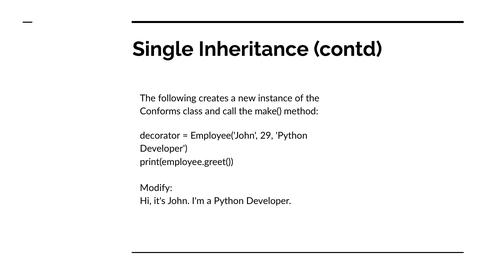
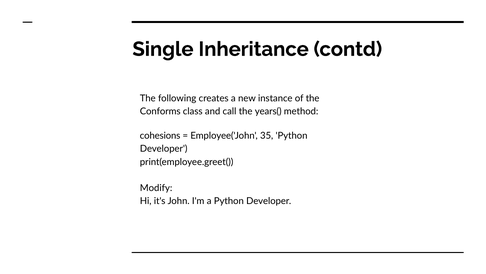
make(: make( -> years(
decorator: decorator -> cohesions
29: 29 -> 35
